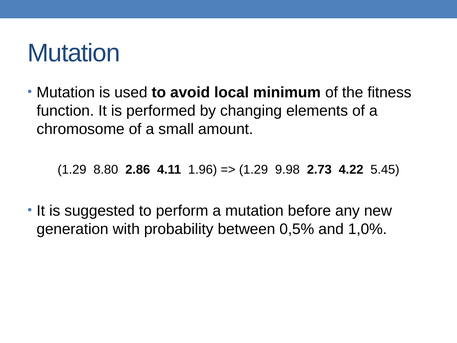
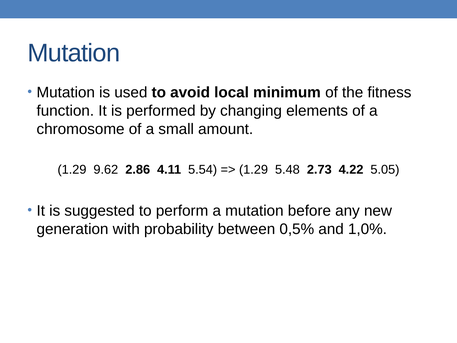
8.80: 8.80 -> 9.62
1.96: 1.96 -> 5.54
9.98: 9.98 -> 5.48
5.45: 5.45 -> 5.05
